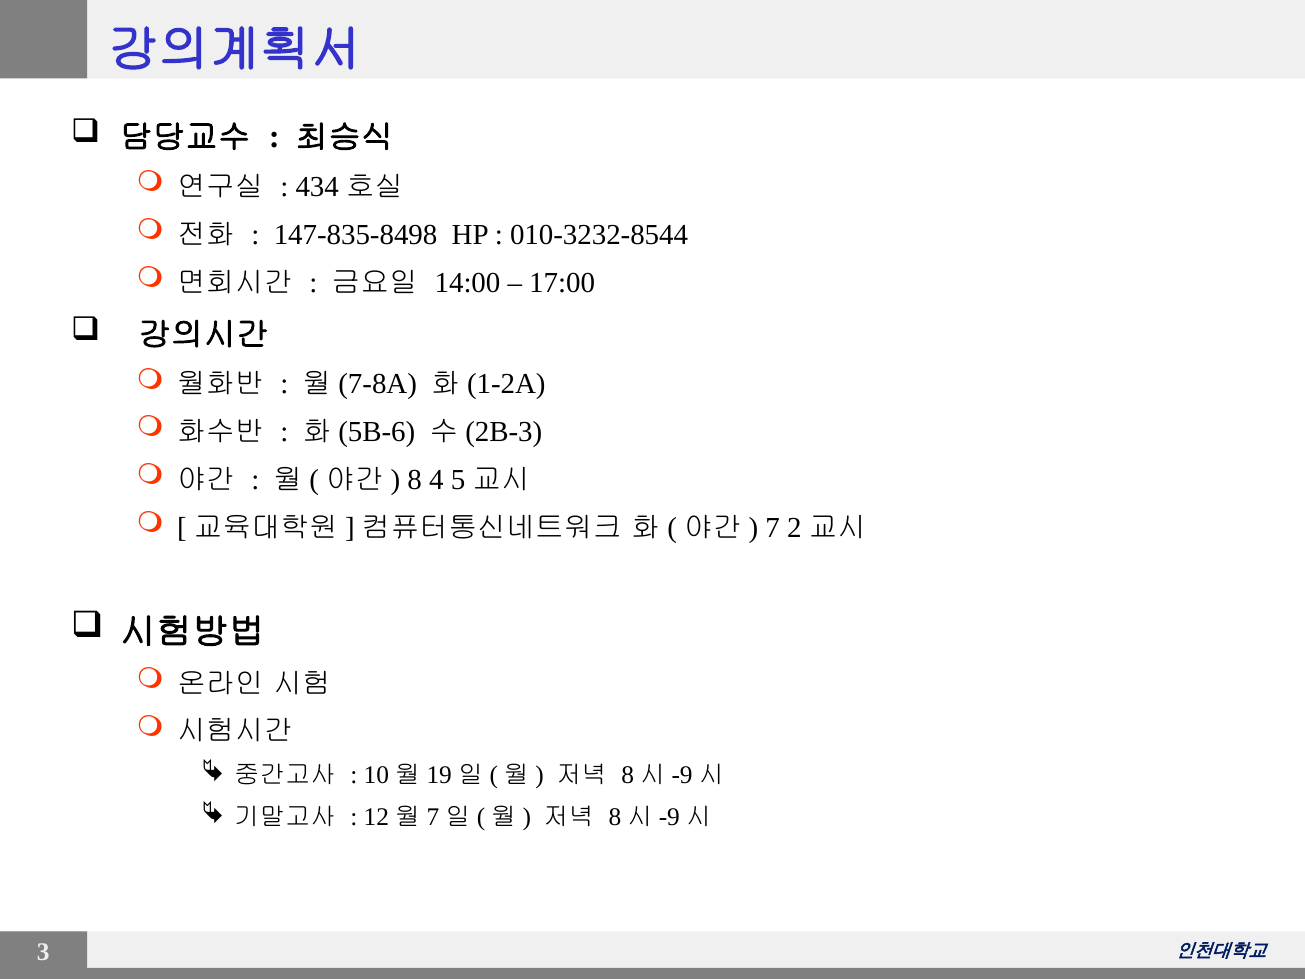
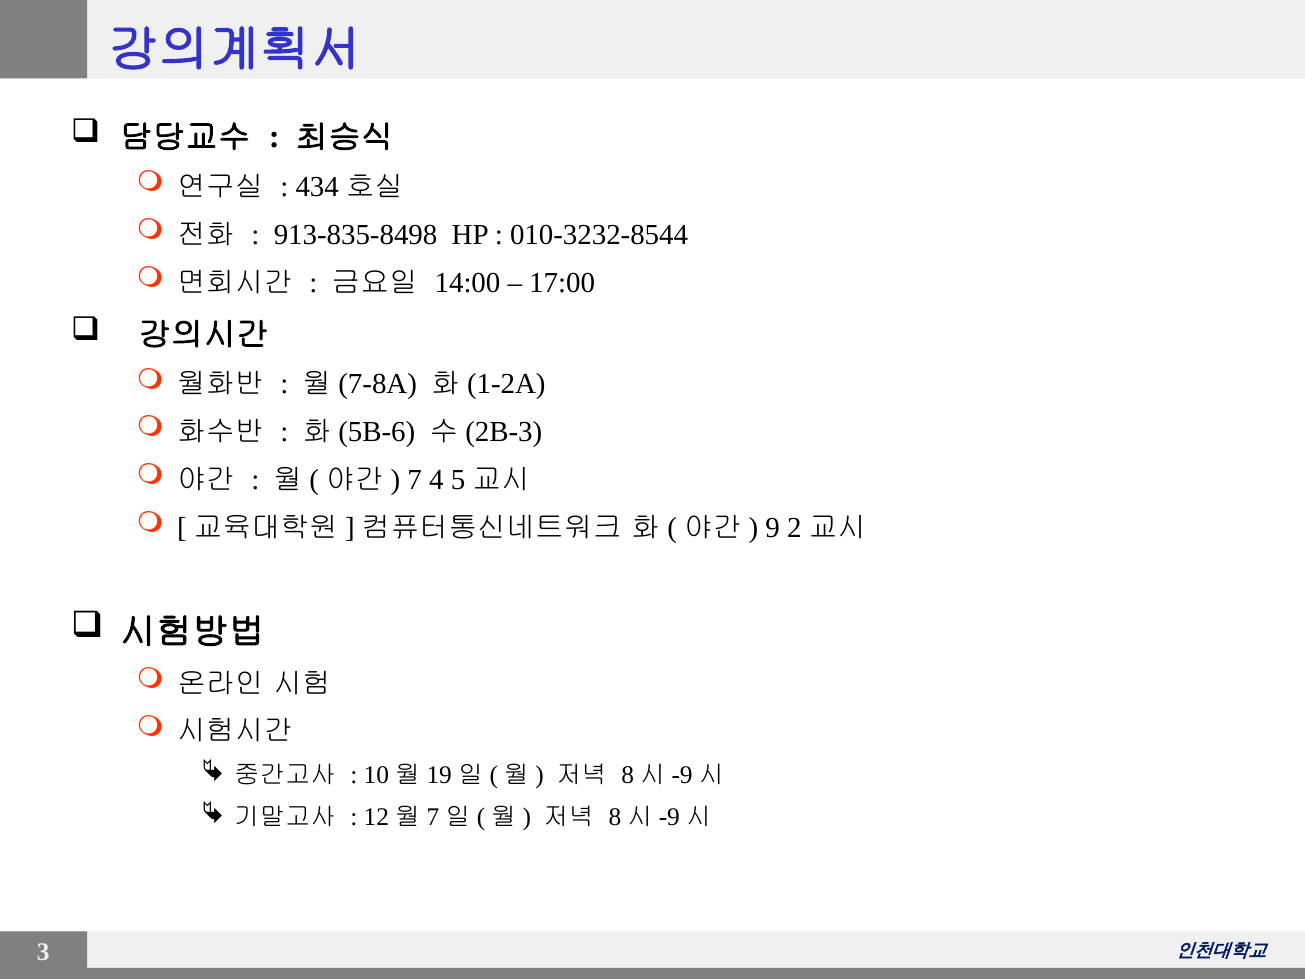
147-835-8498: 147-835-8498 -> 913-835-8498
8: 8 -> 7
7: 7 -> 9
